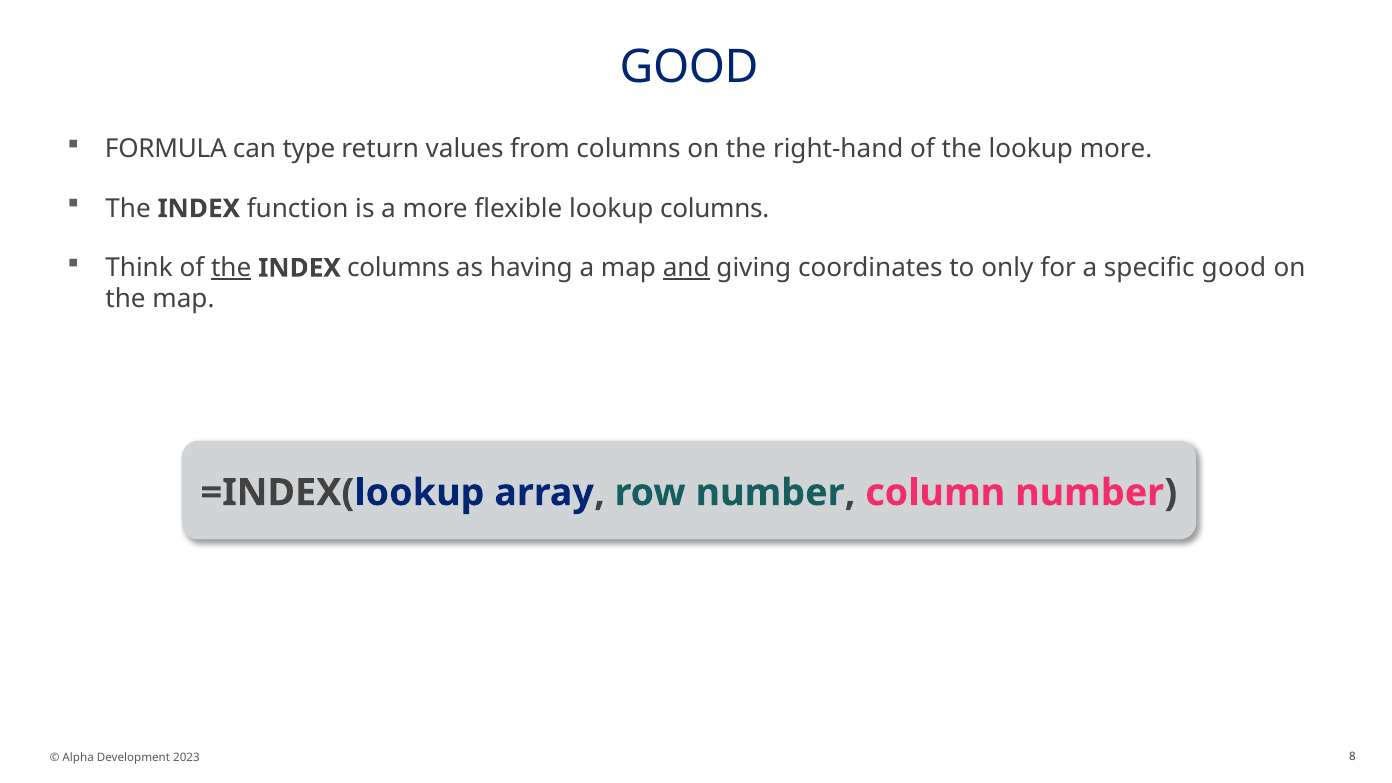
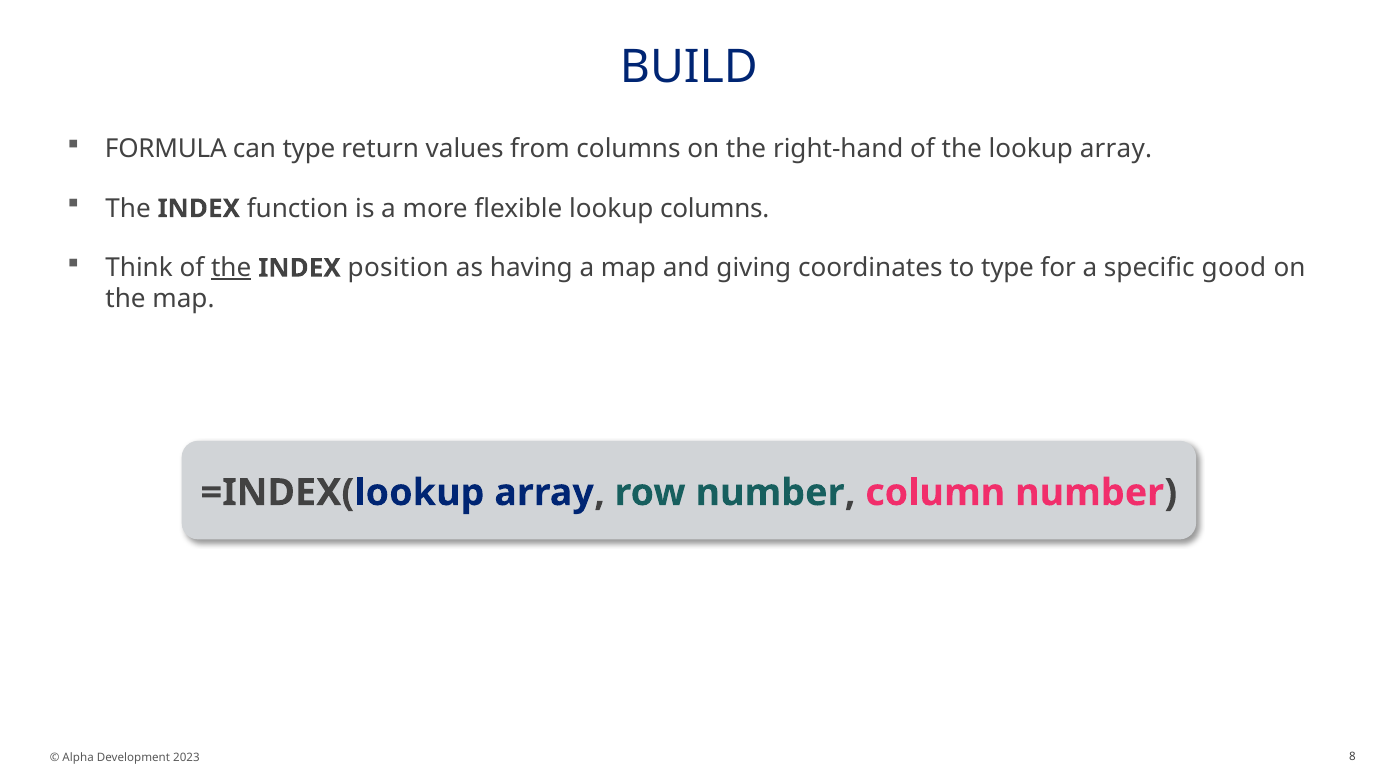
GOOD at (689, 67): GOOD -> BUILD
lookup more: more -> array
INDEX columns: columns -> position
and underline: present -> none
to only: only -> type
